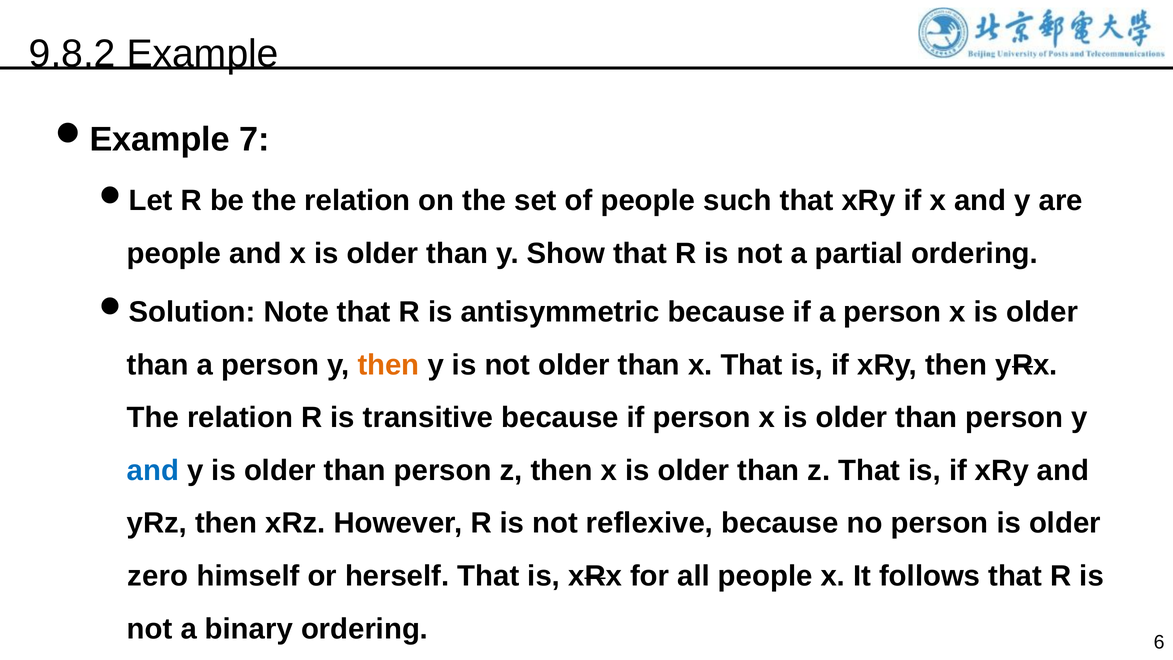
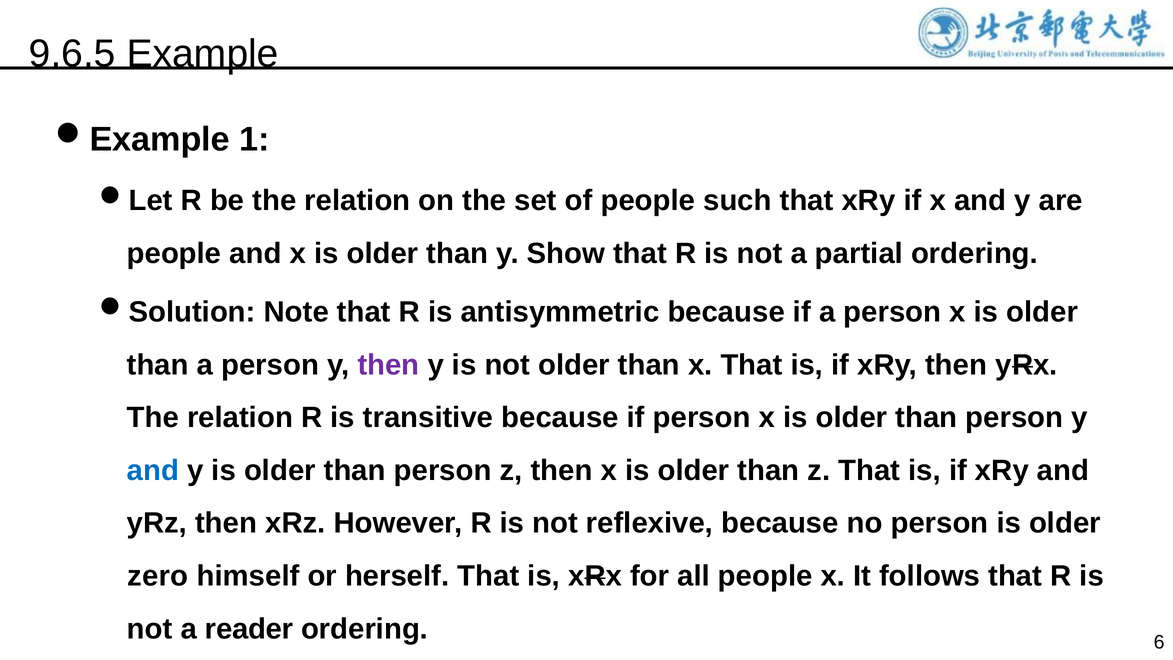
9.8.2: 9.8.2 -> 9.6.5
7: 7 -> 1
then at (388, 365) colour: orange -> purple
binary: binary -> reader
